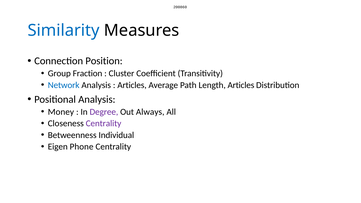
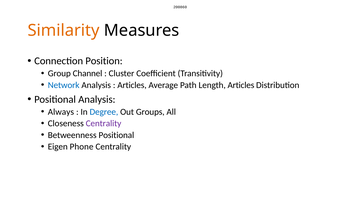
Similarity colour: blue -> orange
Fraction: Fraction -> Channel
Money: Money -> Always
Degree colour: purple -> blue
Always: Always -> Groups
Betweenness Individual: Individual -> Positional
